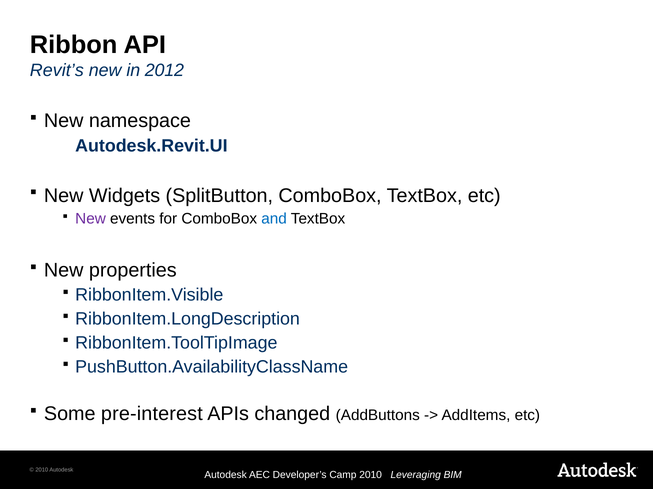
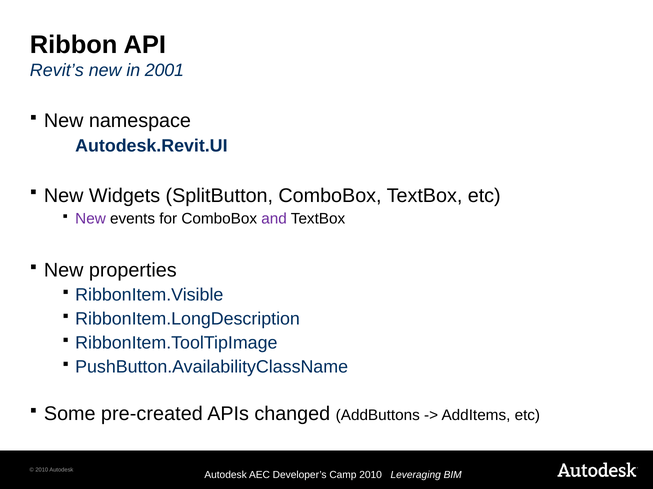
2012: 2012 -> 2001
and colour: blue -> purple
pre-interest: pre-interest -> pre-created
